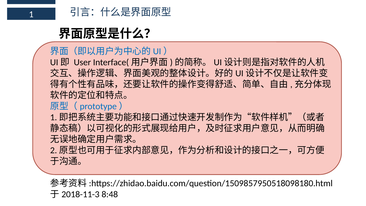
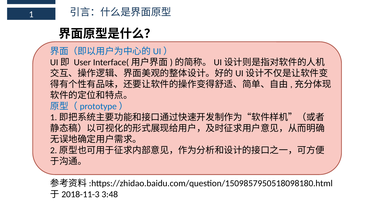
8:48: 8:48 -> 3:48
